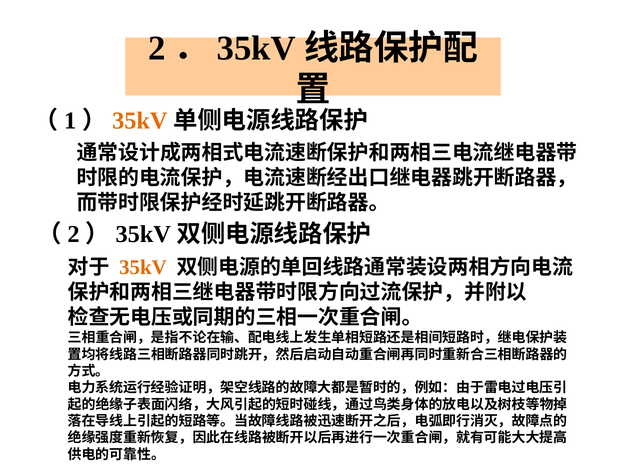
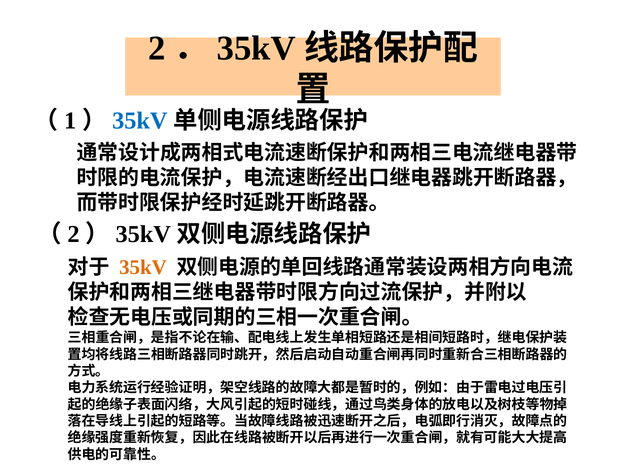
35kV at (140, 121) colour: orange -> blue
